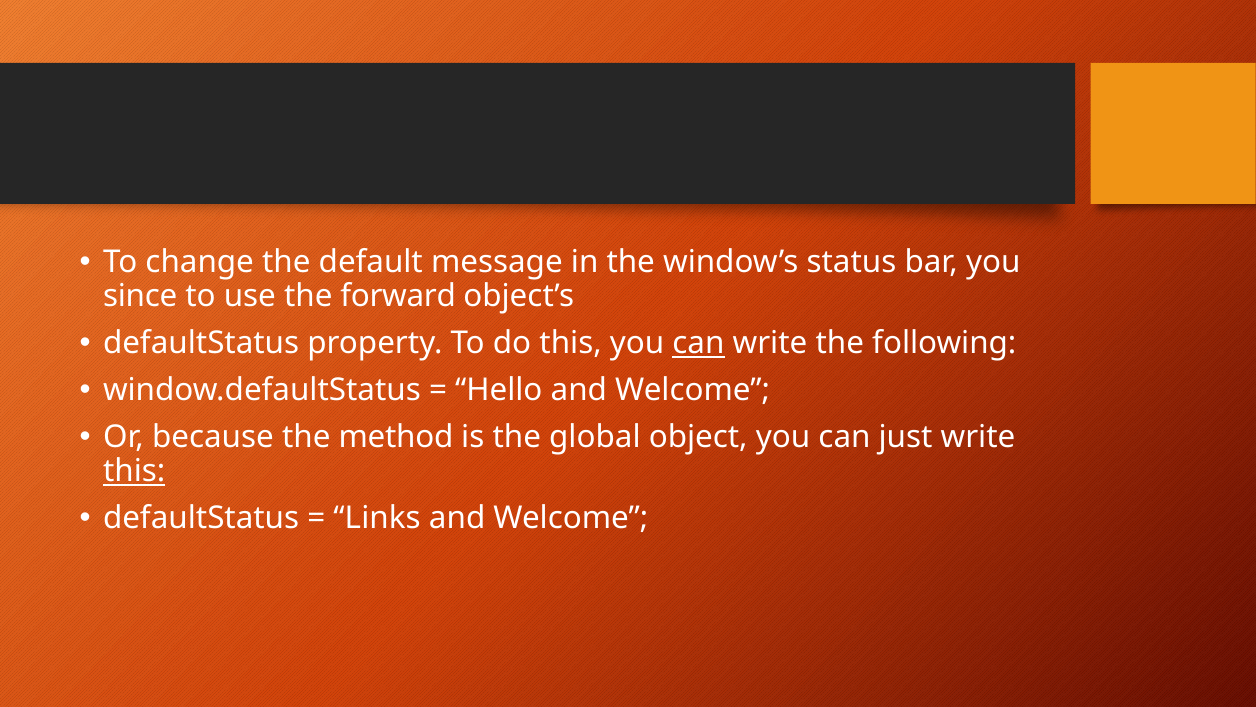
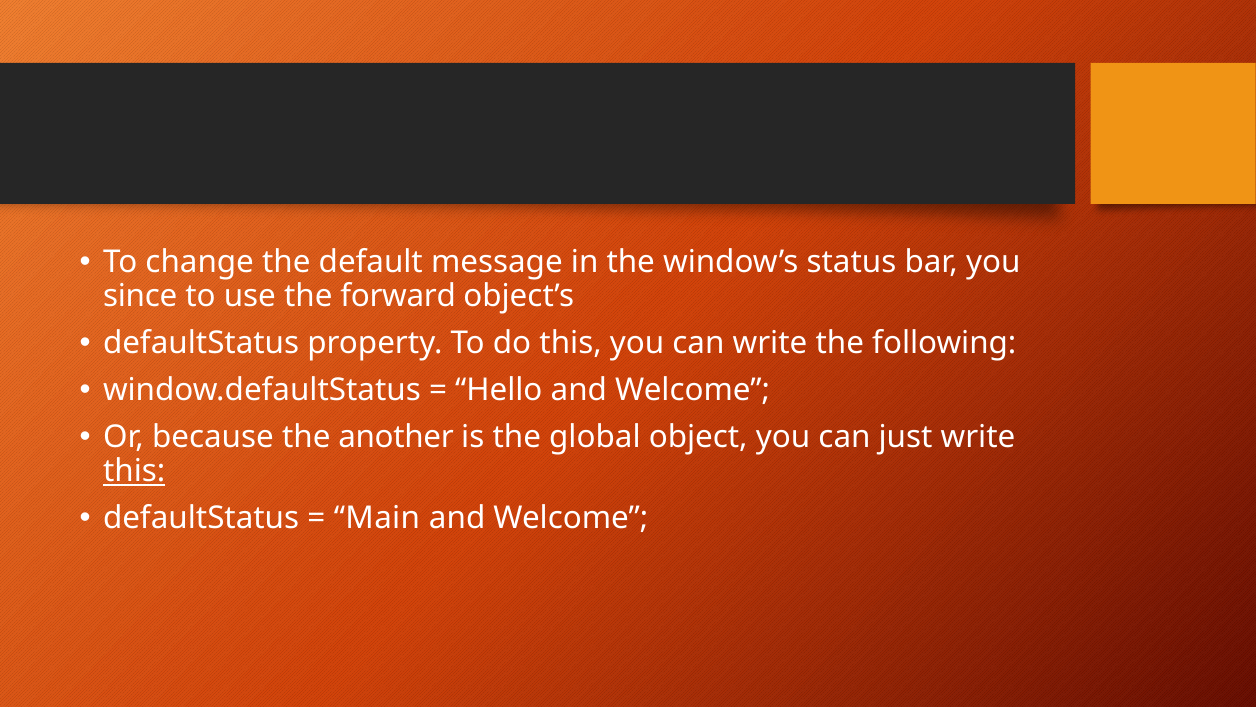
can at (698, 343) underline: present -> none
method: method -> another
Links: Links -> Main
